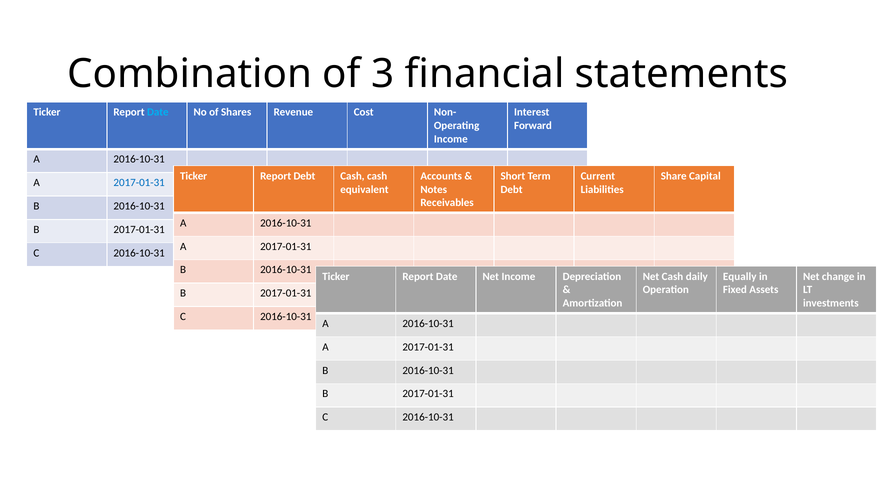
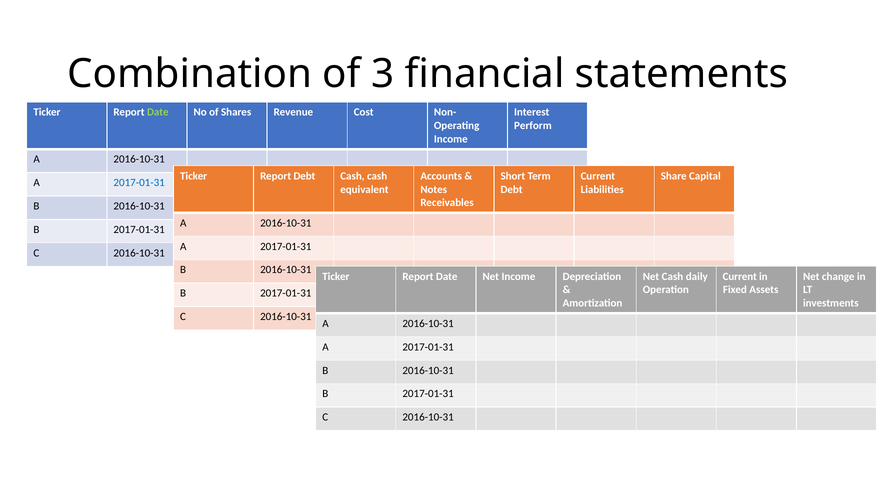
Date at (158, 112) colour: light blue -> light green
Forward: Forward -> Perform
Equally at (740, 276): Equally -> Current
